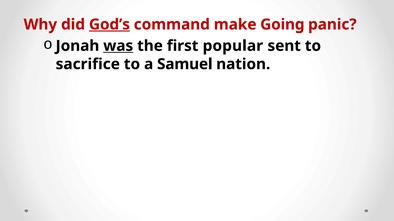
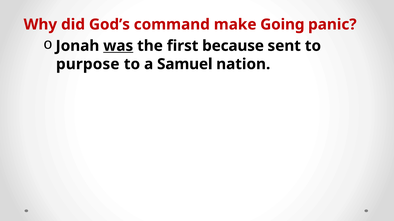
God’s underline: present -> none
popular: popular -> because
sacrifice: sacrifice -> purpose
